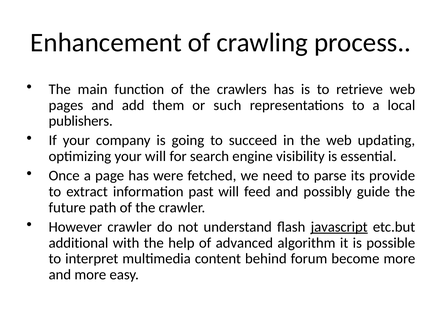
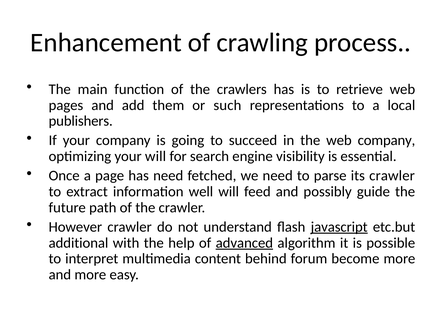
web updating: updating -> company
has were: were -> need
its provide: provide -> crawler
past: past -> well
advanced underline: none -> present
